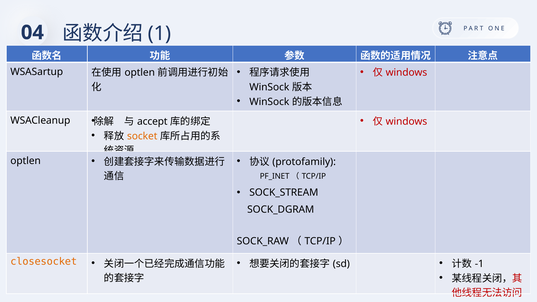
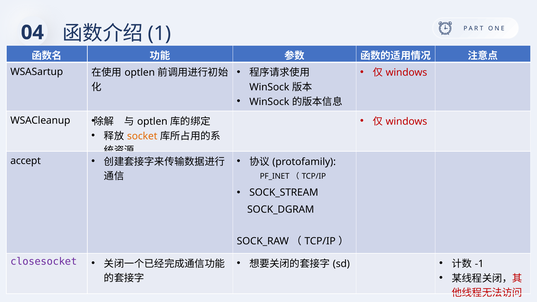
accept at (152, 121): accept -> optlen
optlen at (26, 161): optlen -> accept
closesocket colour: orange -> purple
